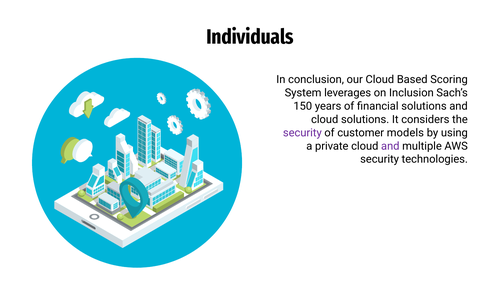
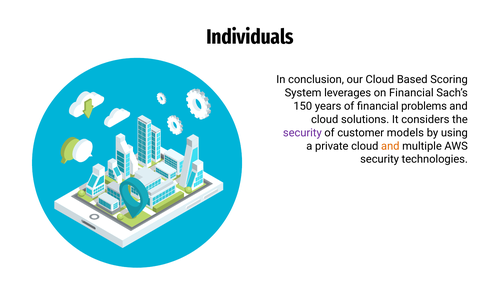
on Inclusion: Inclusion -> Financial
financial solutions: solutions -> problems
and at (390, 146) colour: purple -> orange
